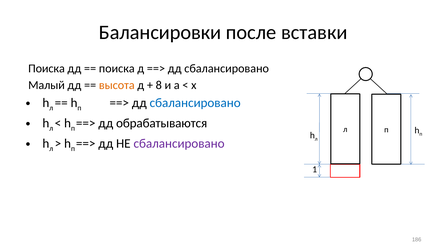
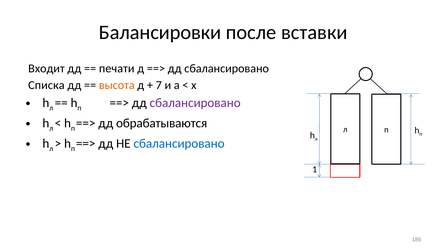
Поиска at (47, 68): Поиска -> Входит
поиска at (117, 68): поиска -> печати
Малый: Малый -> Списка
8: 8 -> 7
сбалансировано at (195, 103) colour: blue -> purple
сбалансировано at (179, 144) colour: purple -> blue
